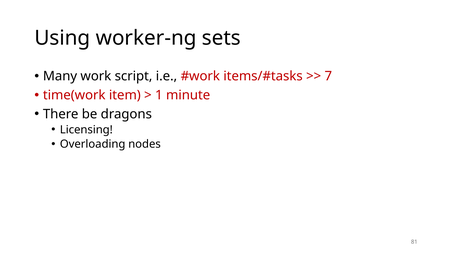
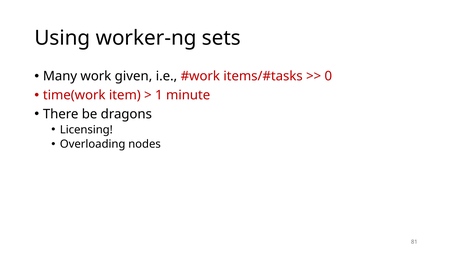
script: script -> given
7: 7 -> 0
